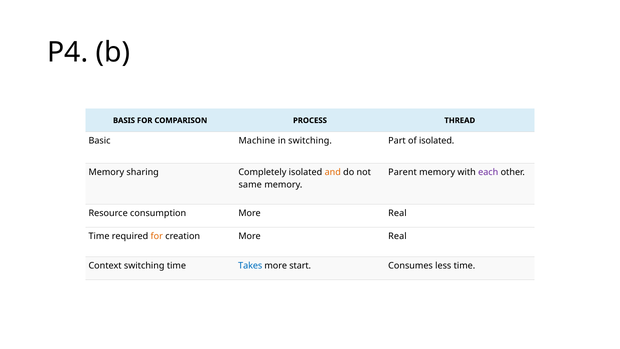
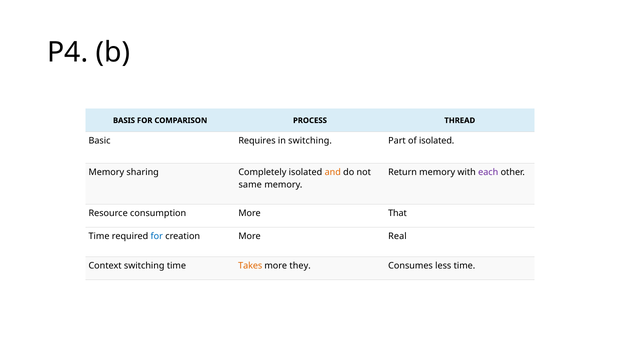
Machine: Machine -> Requires
Parent: Parent -> Return
consumption More Real: Real -> That
for at (157, 236) colour: orange -> blue
Takes colour: blue -> orange
start: start -> they
